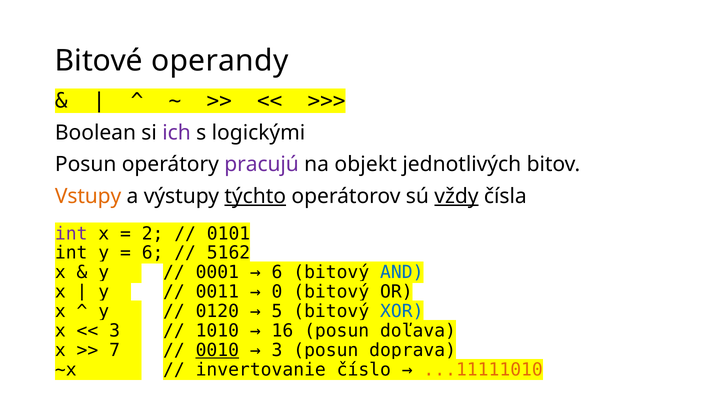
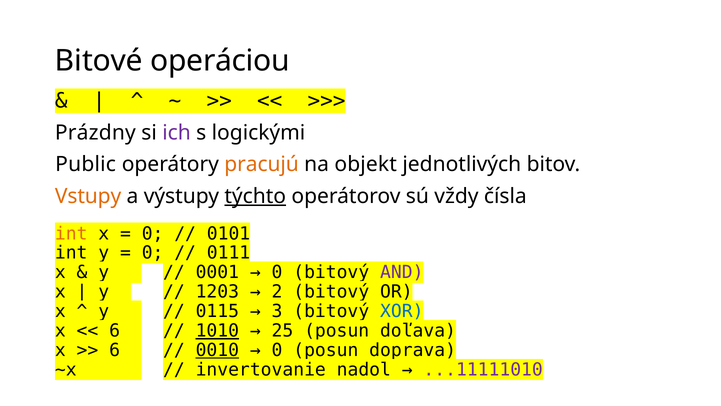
operandy: operandy -> operáciou
Boolean: Boolean -> Prázdny
Posun at (86, 164): Posun -> Public
pracujú colour: purple -> orange
vždy underline: present -> none
int at (71, 233) colour: purple -> orange
2 at (153, 233): 2 -> 0
6 at (153, 253): 6 -> 0
5162: 5162 -> 0111
6 at (277, 272): 6 -> 0
AND colour: blue -> purple
0011: 0011 -> 1203
0: 0 -> 2
0120: 0120 -> 0115
5: 5 -> 3
3 at (115, 331): 3 -> 6
1010 underline: none -> present
16: 16 -> 25
7 at (115, 350): 7 -> 6
3 at (277, 350): 3 -> 0
číslo: číslo -> nadol
...11111010 colour: orange -> purple
